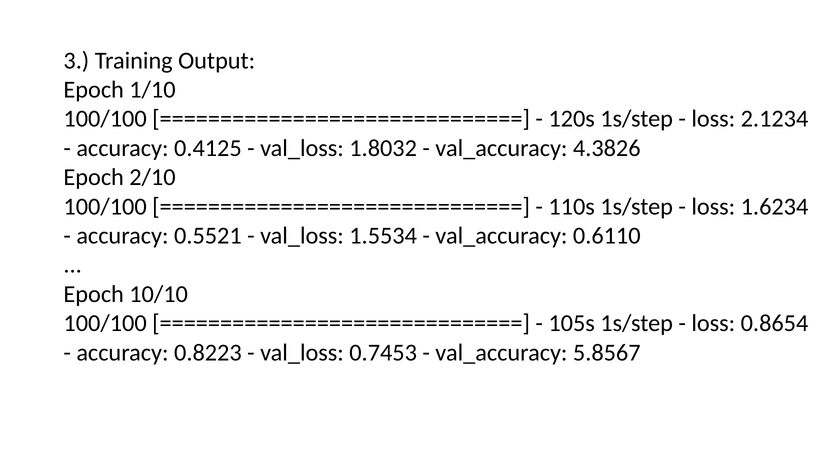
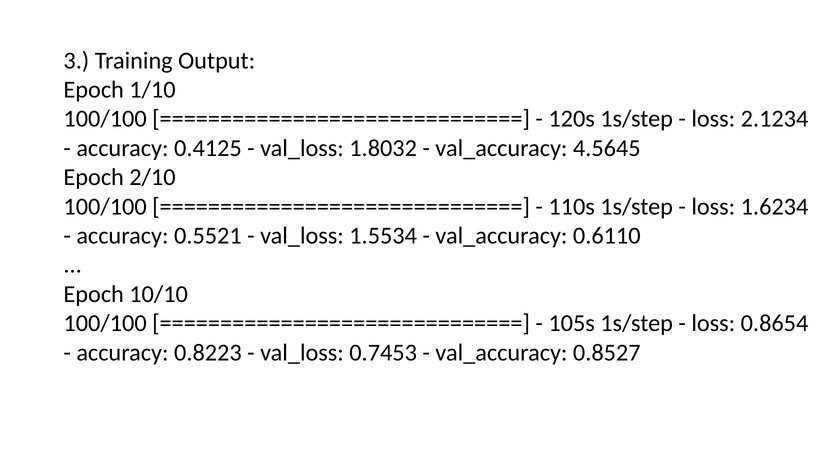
4.3826: 4.3826 -> 4.5645
5.8567: 5.8567 -> 0.8527
